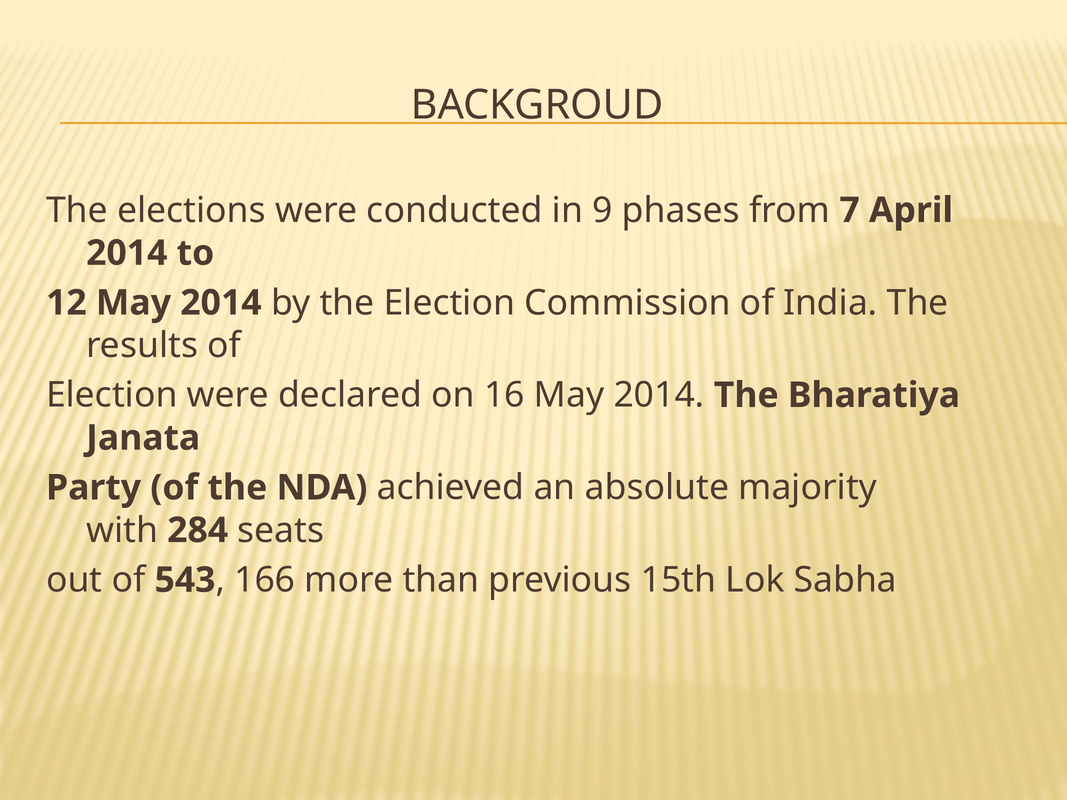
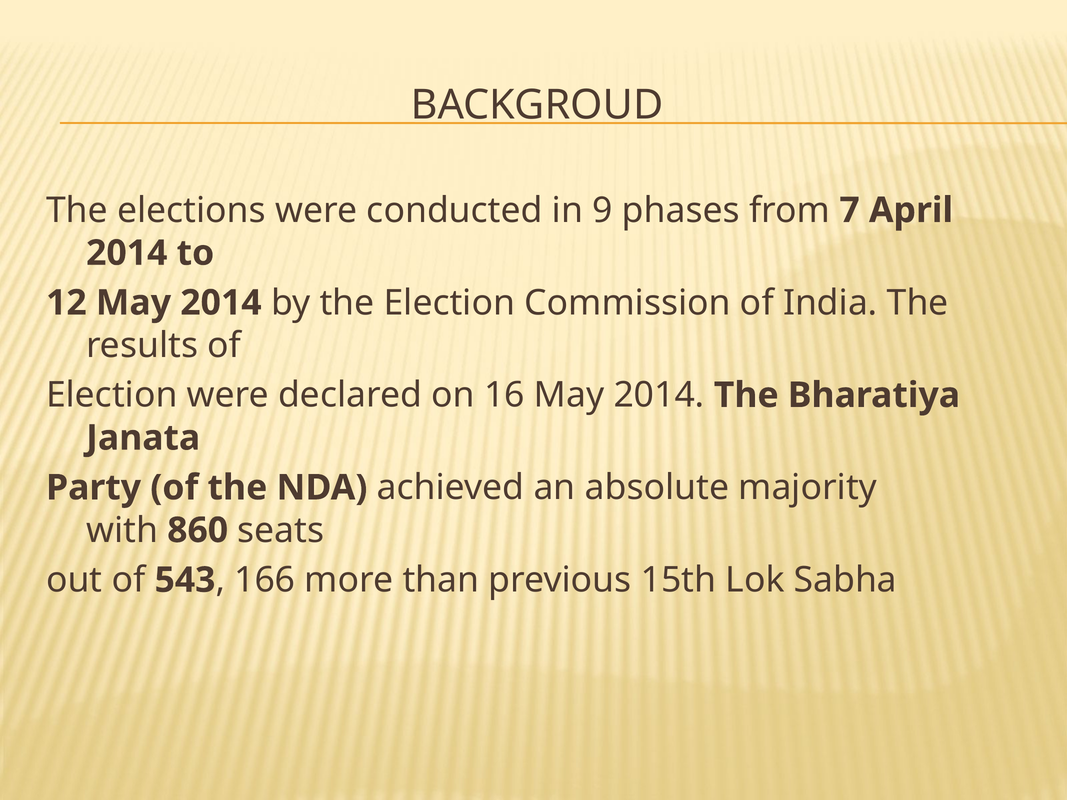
284: 284 -> 860
